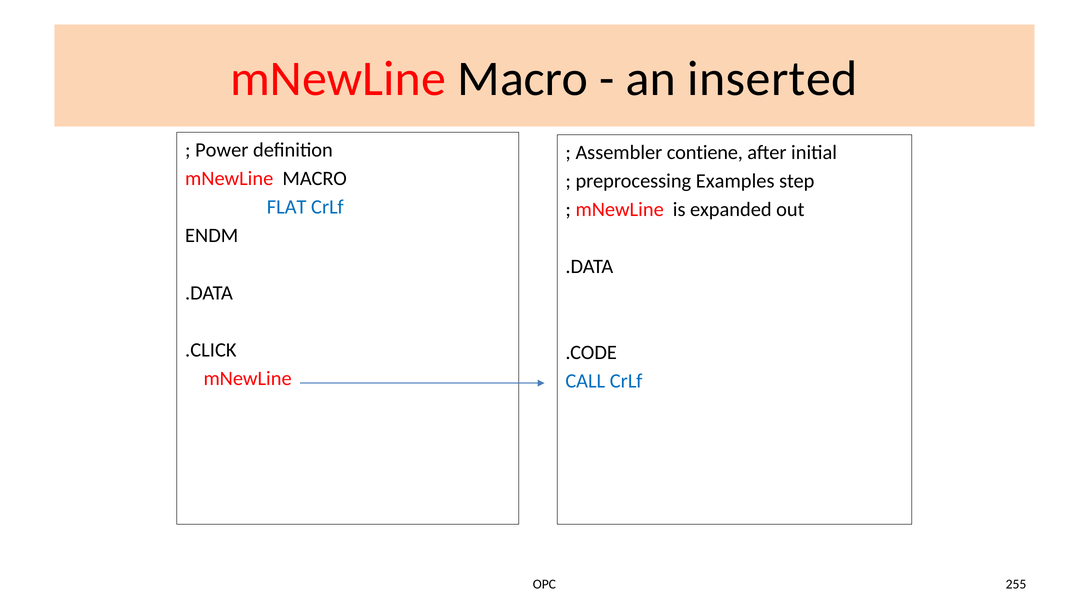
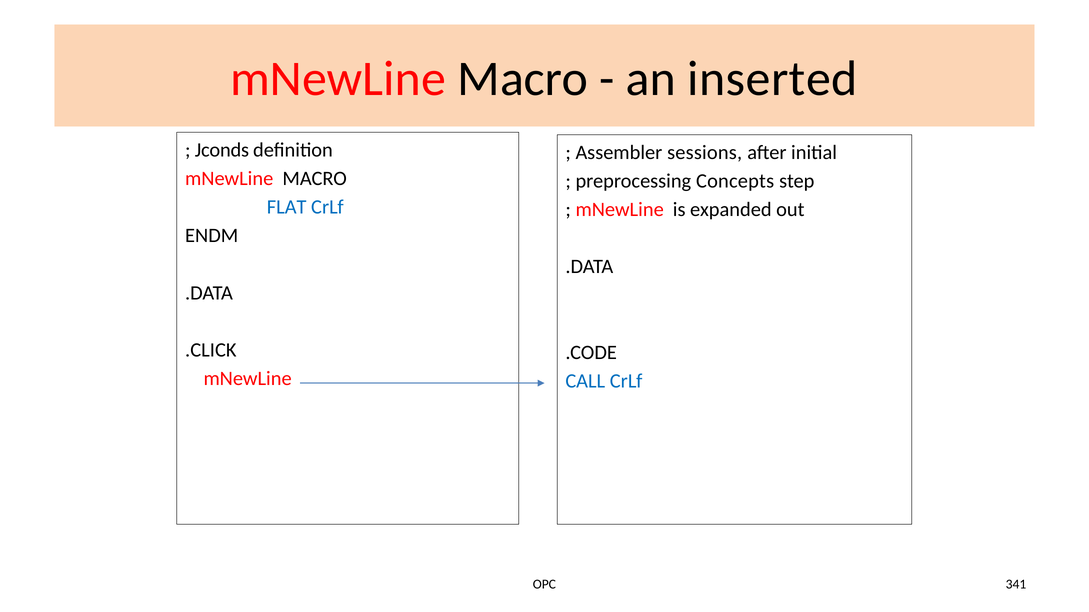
Power: Power -> Jconds
contiene: contiene -> sessions
Examples: Examples -> Concepts
255: 255 -> 341
